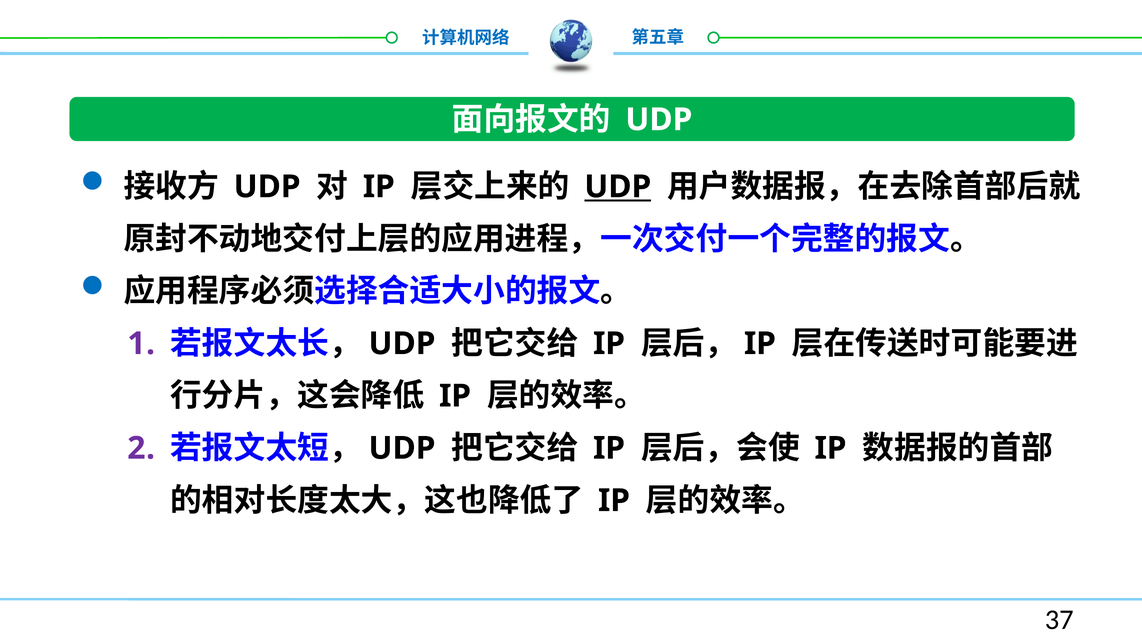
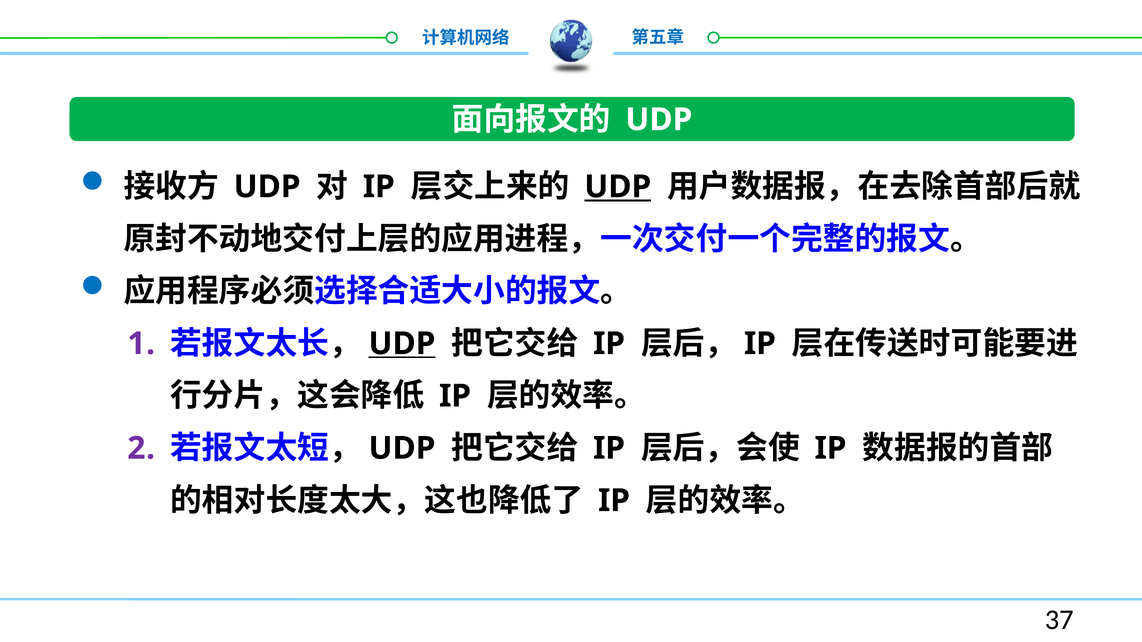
UDP at (402, 344) underline: none -> present
